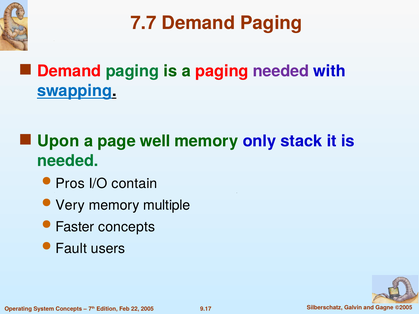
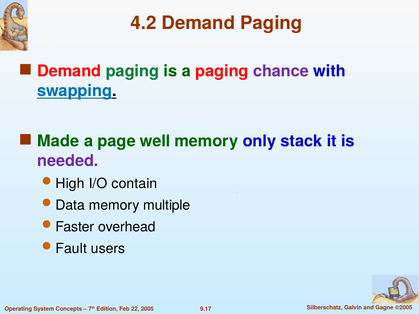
7.7: 7.7 -> 4.2
paging needed: needed -> chance
Upon: Upon -> Made
needed at (68, 161) colour: green -> purple
Pros: Pros -> High
Very: Very -> Data
Faster concepts: concepts -> overhead
